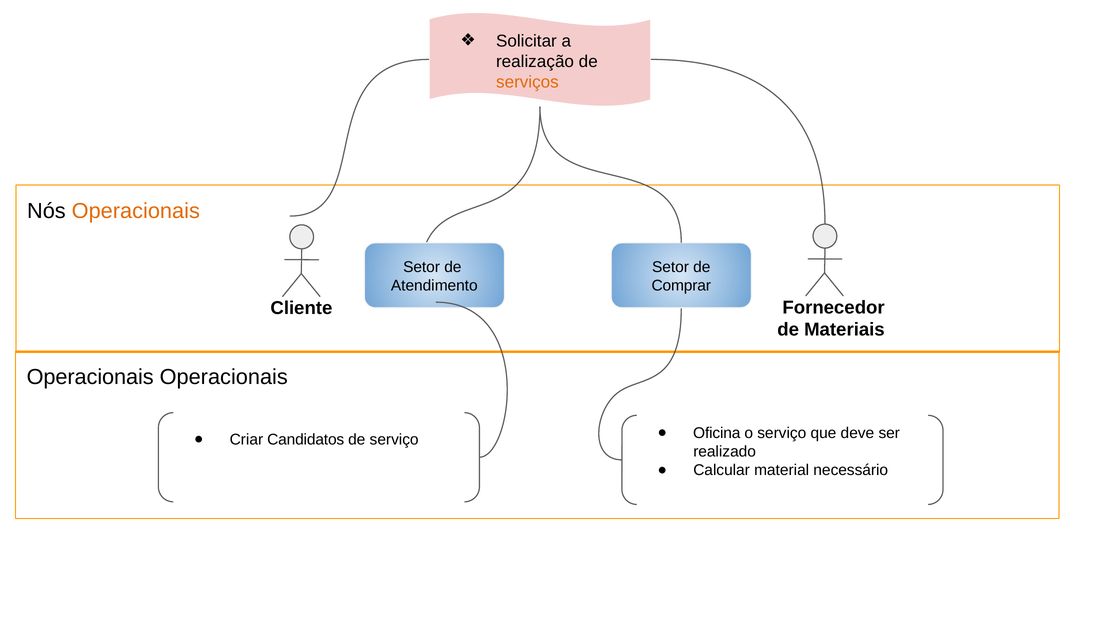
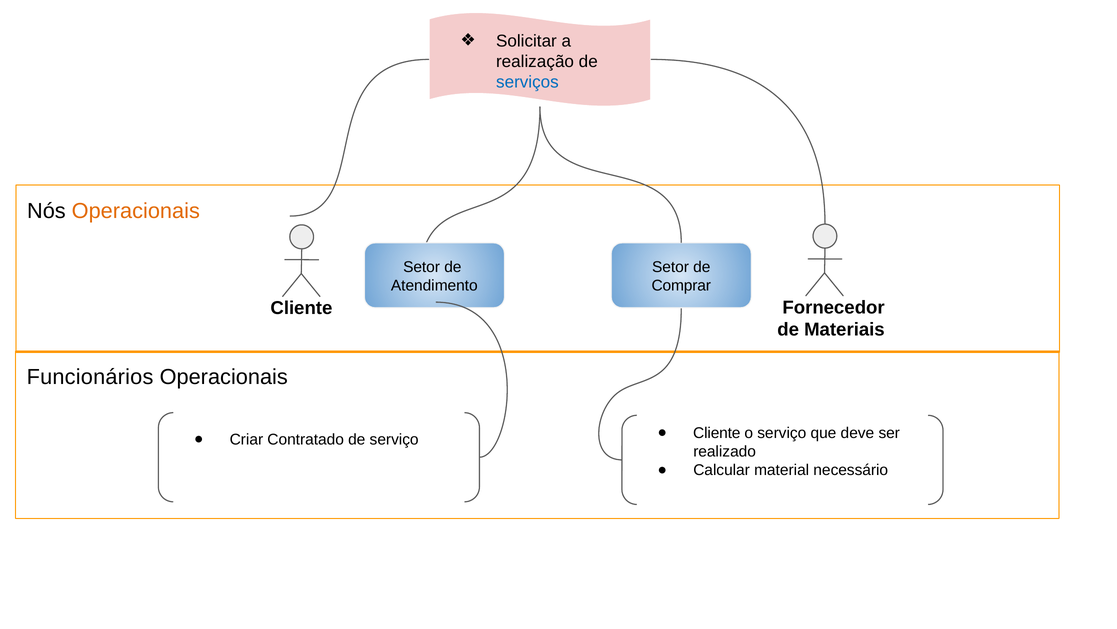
serviços colour: orange -> blue
Operacionais at (90, 377): Operacionais -> Funcionários
Oficina at (717, 432): Oficina -> Cliente
Candidatos: Candidatos -> Contratado
